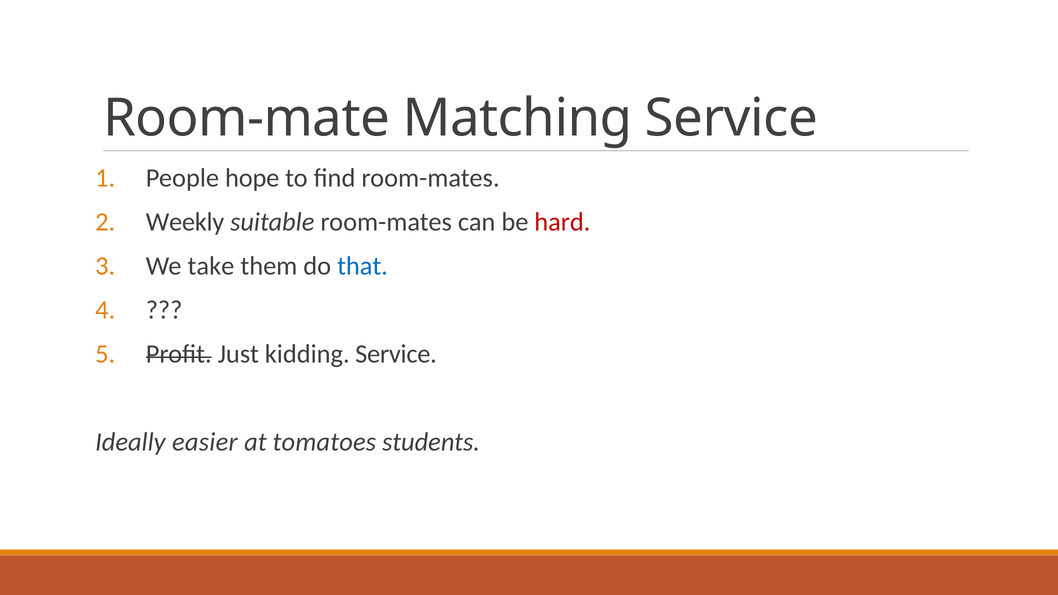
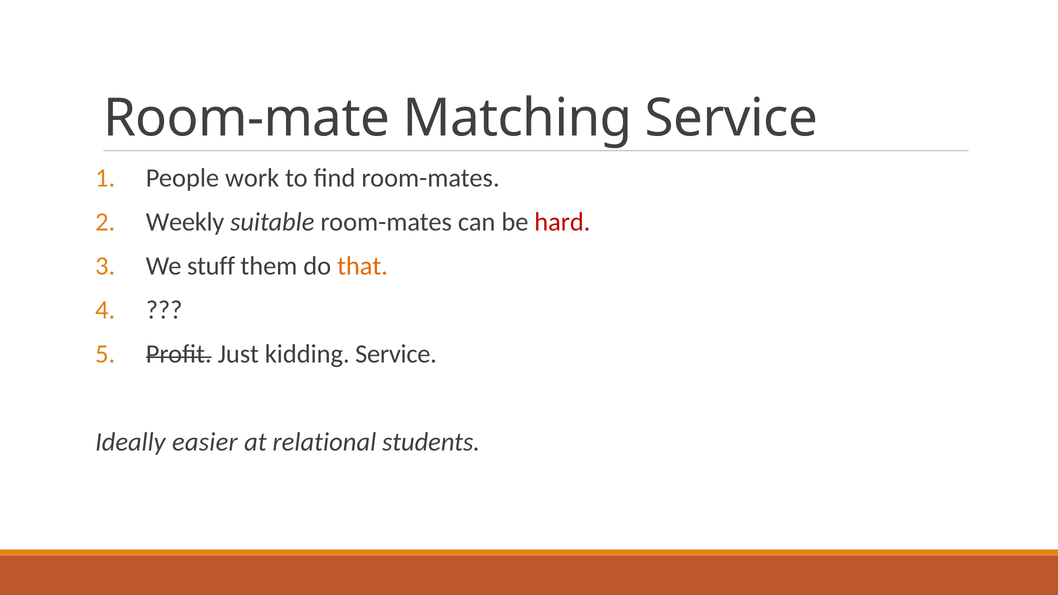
hope: hope -> work
take: take -> stuff
that colour: blue -> orange
tomatoes: tomatoes -> relational
